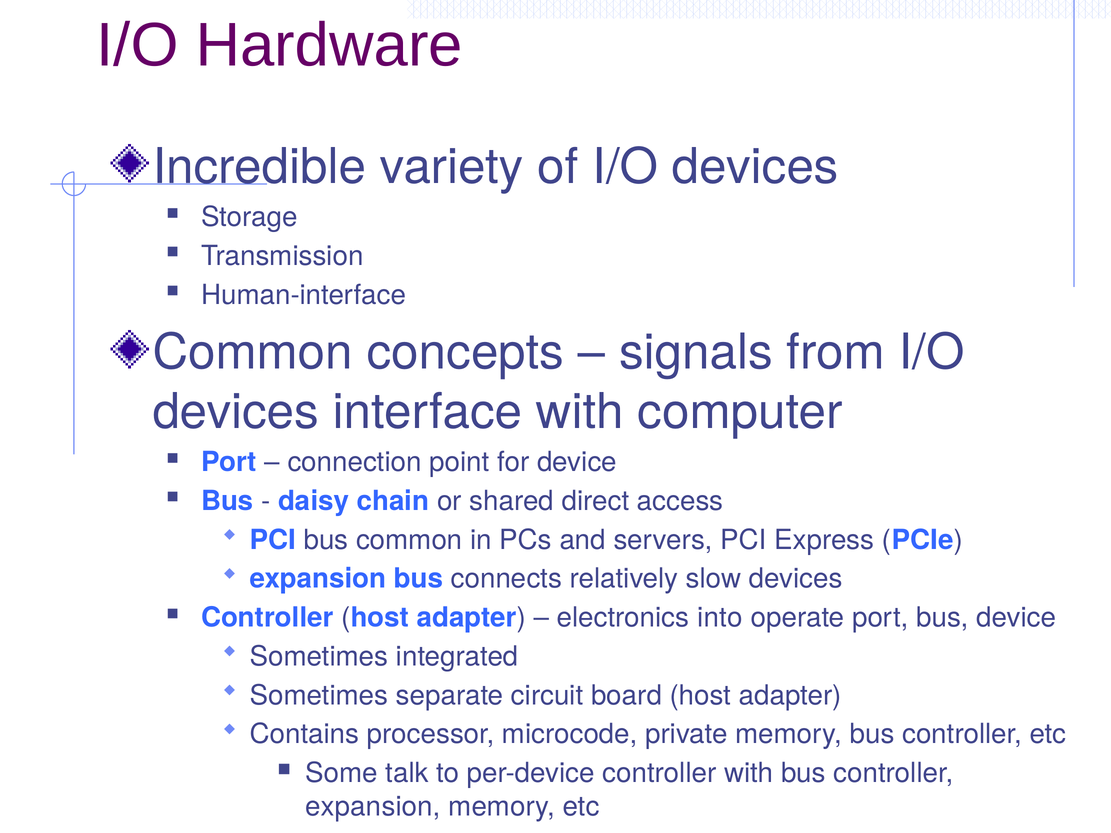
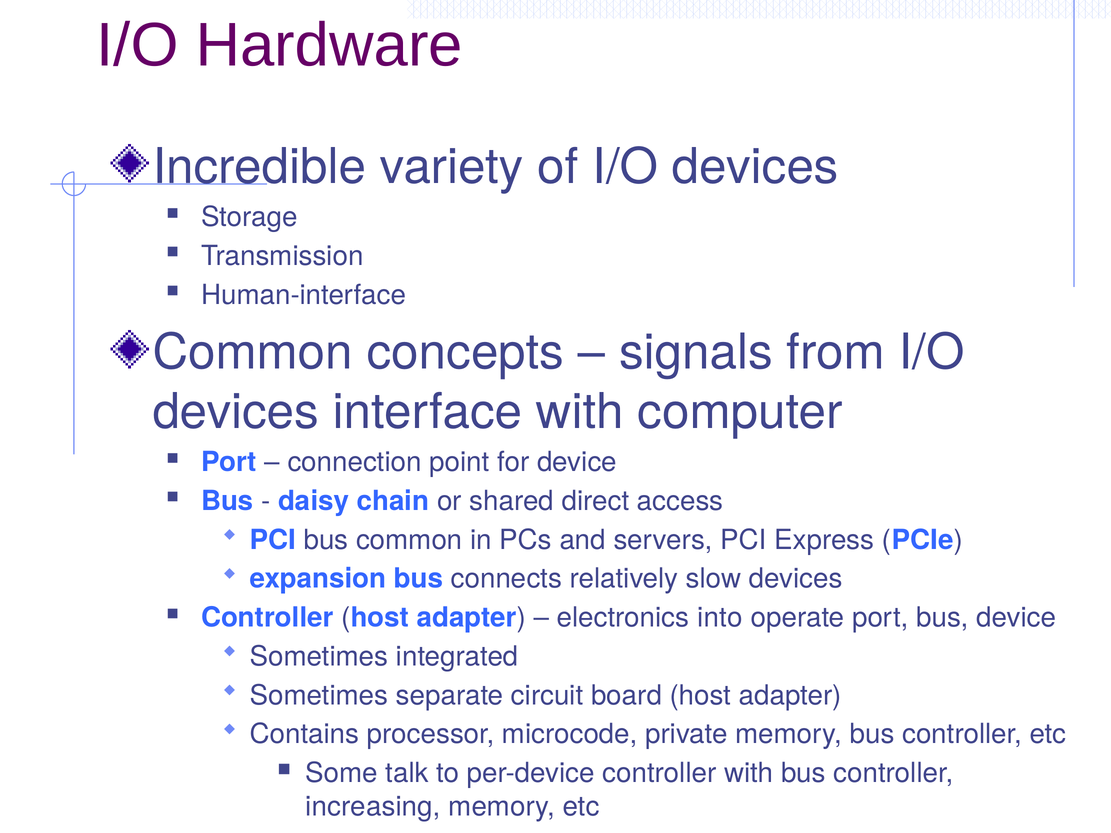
expansion at (373, 807): expansion -> increasing
